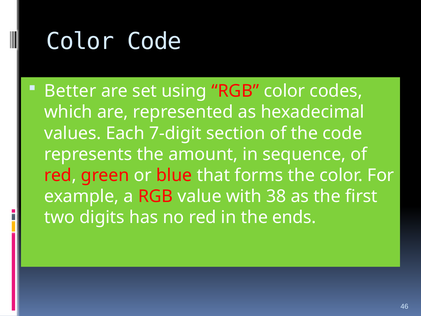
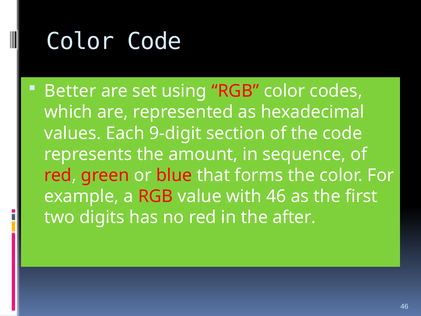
7-digit: 7-digit -> 9-digit
with 38: 38 -> 46
ends: ends -> after
